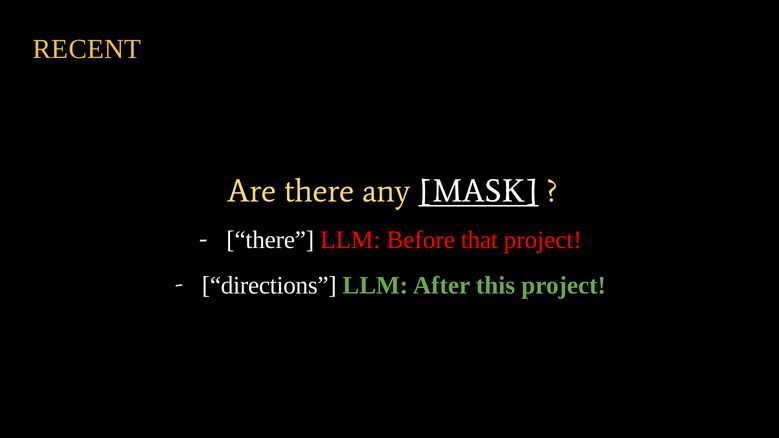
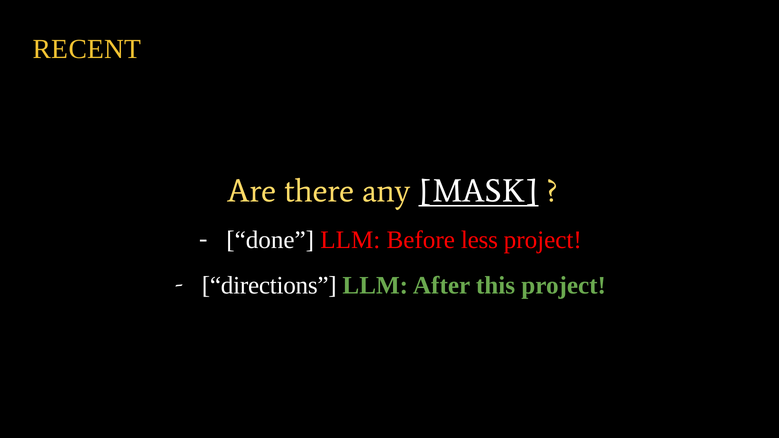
there at (270, 240): there -> done
that: that -> less
